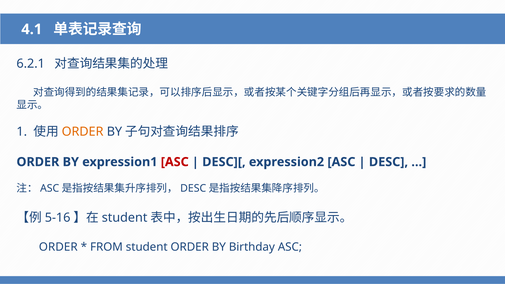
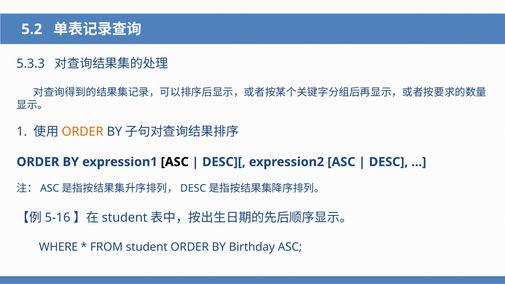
4.1: 4.1 -> 5.2
6.2.1: 6.2.1 -> 5.3.3
ASC at (175, 162) colour: red -> black
ORDER at (58, 247): ORDER -> WHERE
